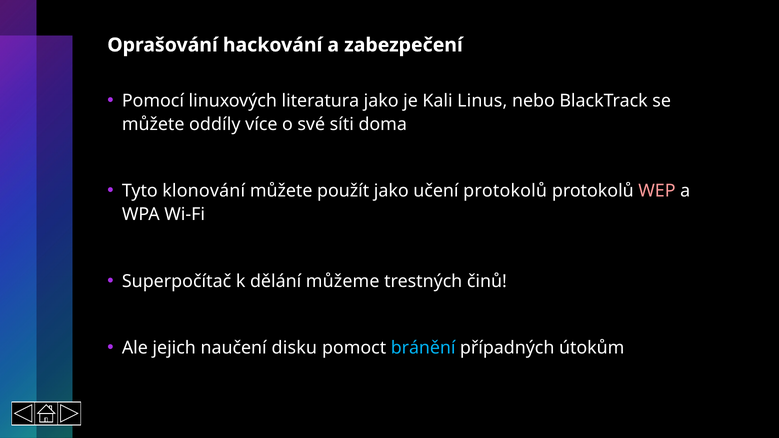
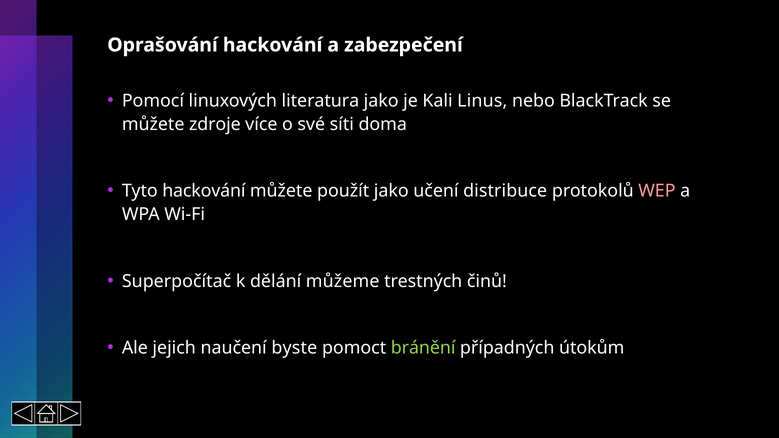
oddíly: oddíly -> zdroje
Tyto klonování: klonování -> hackování
učení protokolů: protokolů -> distribuce
disku: disku -> byste
bránění colour: light blue -> light green
